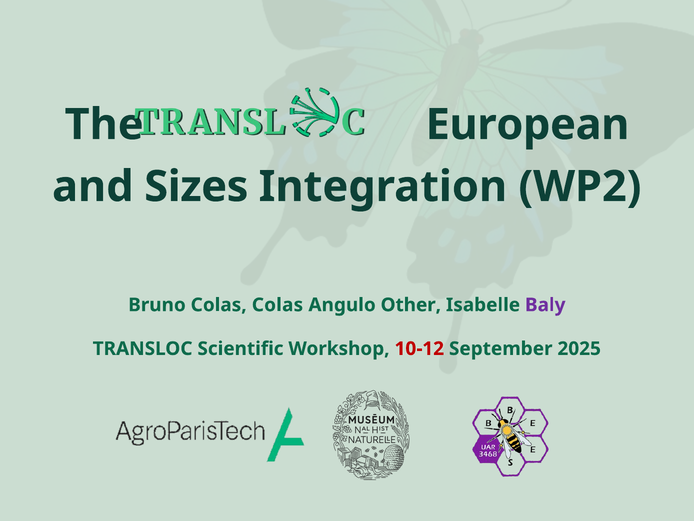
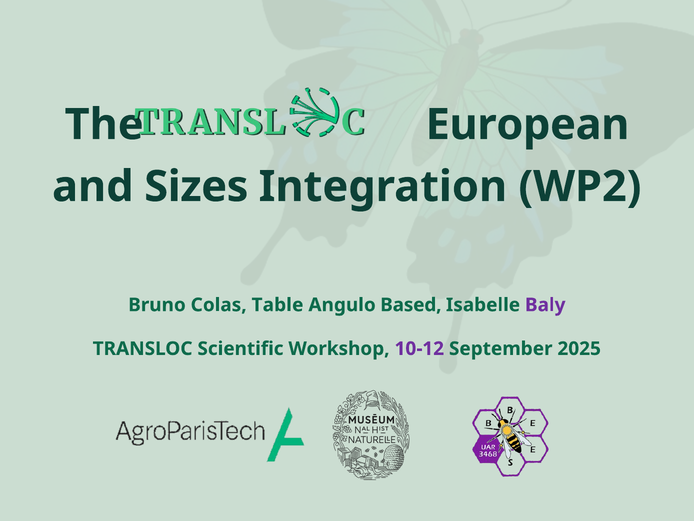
Colas Colas: Colas -> Table
Other: Other -> Based
10-12 colour: red -> purple
